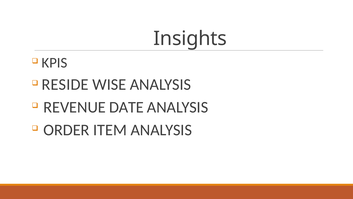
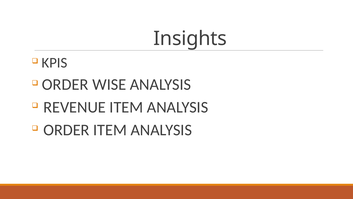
RESIDE at (65, 84): RESIDE -> ORDER
REVENUE DATE: DATE -> ITEM
